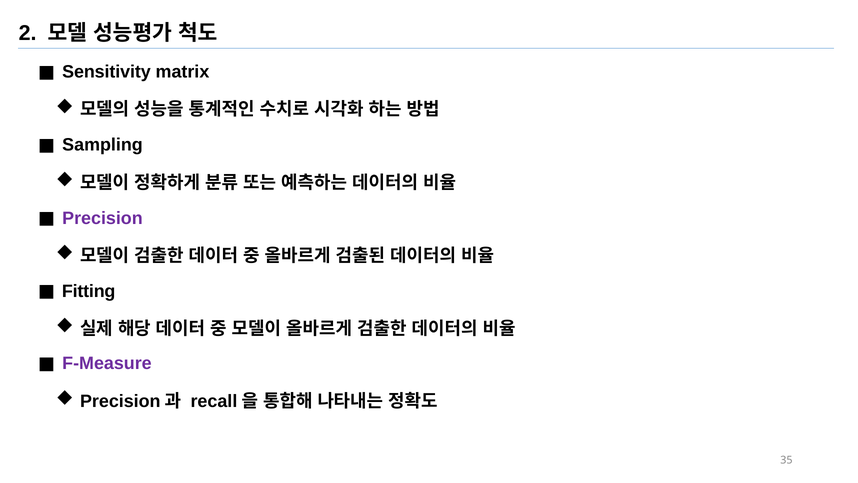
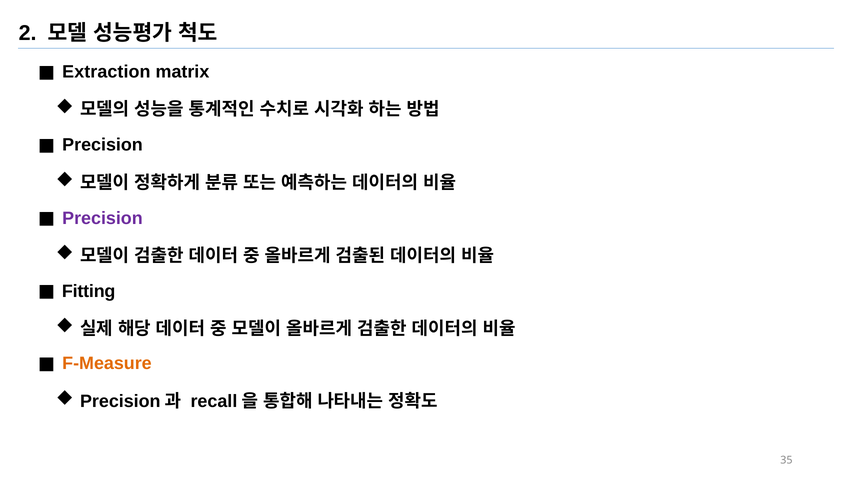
Sensitivity: Sensitivity -> Extraction
Sampling at (103, 145): Sampling -> Precision
F-Measure colour: purple -> orange
